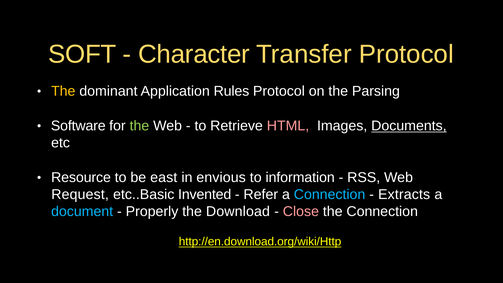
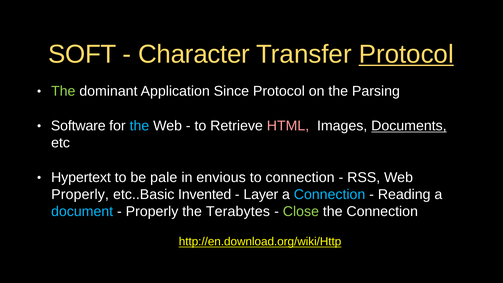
Protocol at (406, 54) underline: none -> present
The at (63, 91) colour: yellow -> light green
Rules: Rules -> Since
the at (139, 126) colour: light green -> light blue
Resource: Resource -> Hypertext
east: east -> pale
to information: information -> connection
Request at (80, 194): Request -> Properly
Refer: Refer -> Layer
Extracts: Extracts -> Reading
Download: Download -> Terabytes
Close colour: pink -> light green
